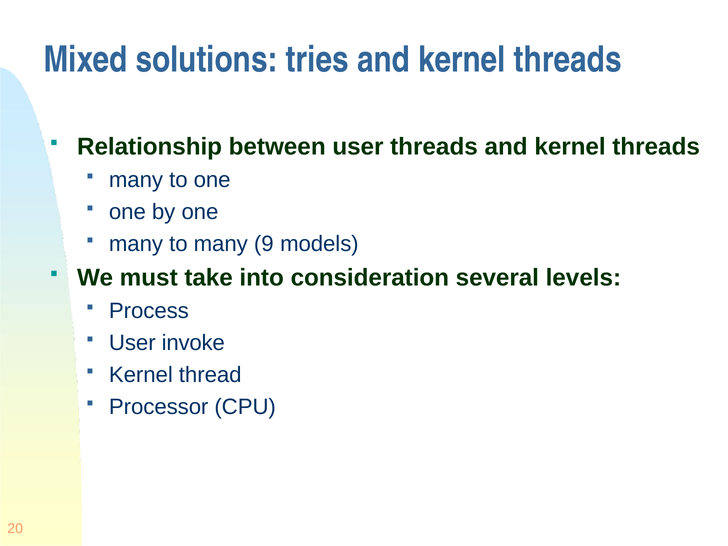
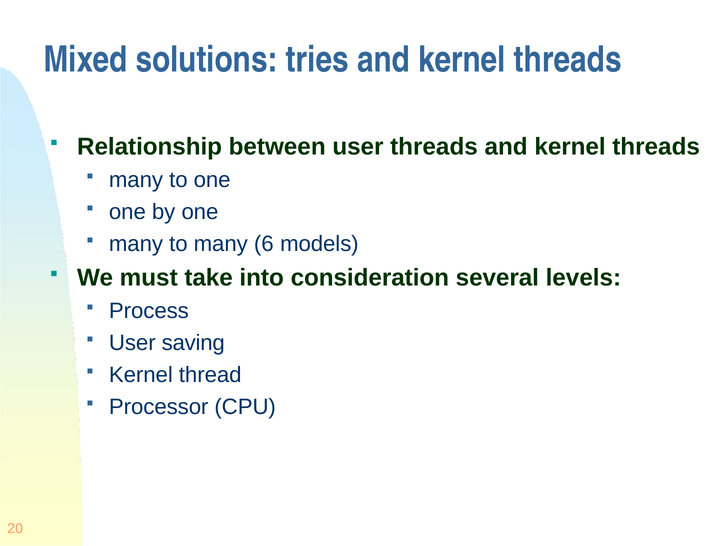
9: 9 -> 6
invoke: invoke -> saving
